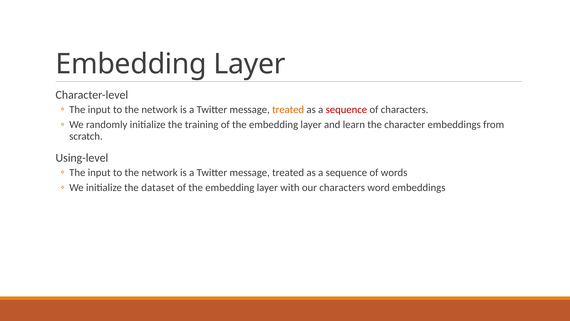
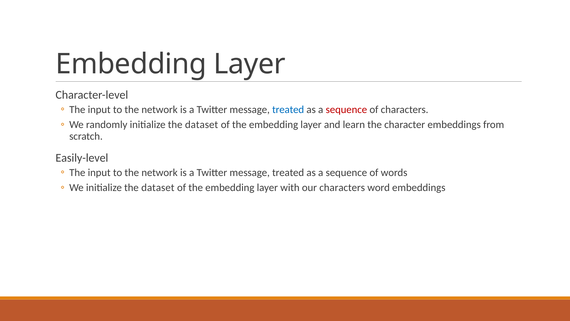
treated at (288, 109) colour: orange -> blue
randomly initialize the training: training -> dataset
Using-level: Using-level -> Easily-level
